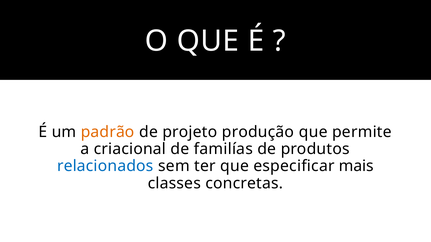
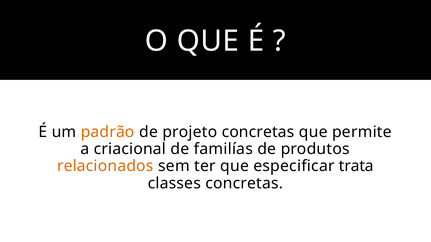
projeto produção: produção -> concretas
relacionados colour: blue -> orange
mais: mais -> trata
